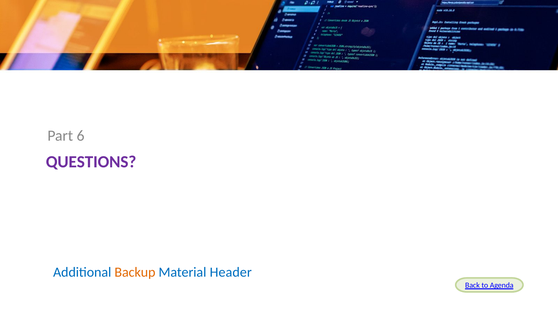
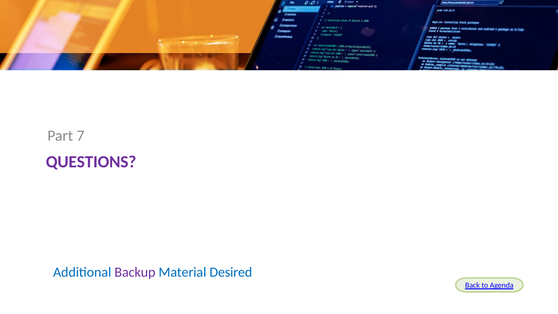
6: 6 -> 7
Backup colour: orange -> purple
Header: Header -> Desired
